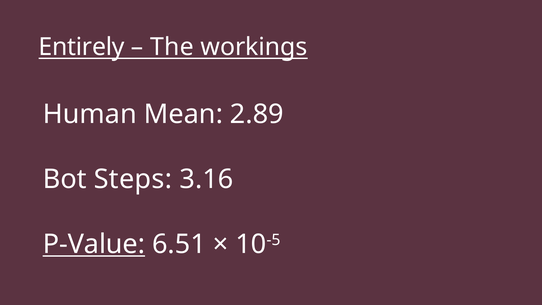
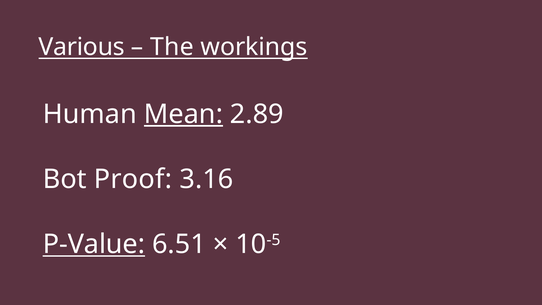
Entirely: Entirely -> Various
Mean underline: none -> present
Steps: Steps -> Proof
